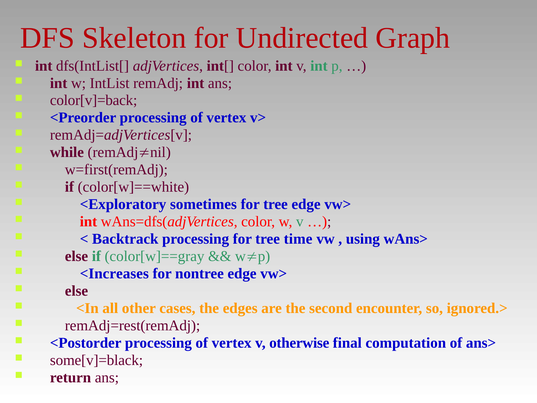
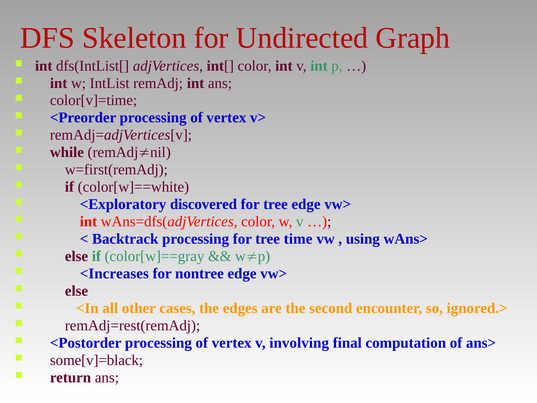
color[v]=back: color[v]=back -> color[v]=time
sometimes: sometimes -> discovered
otherwise: otherwise -> involving
